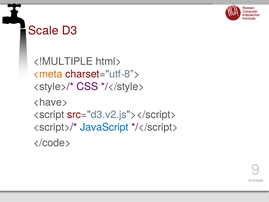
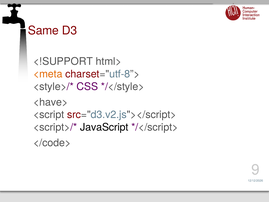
Scale: Scale -> Same
<!MULTIPLE: <!MULTIPLE -> <!SUPPORT
JavaScript colour: blue -> black
